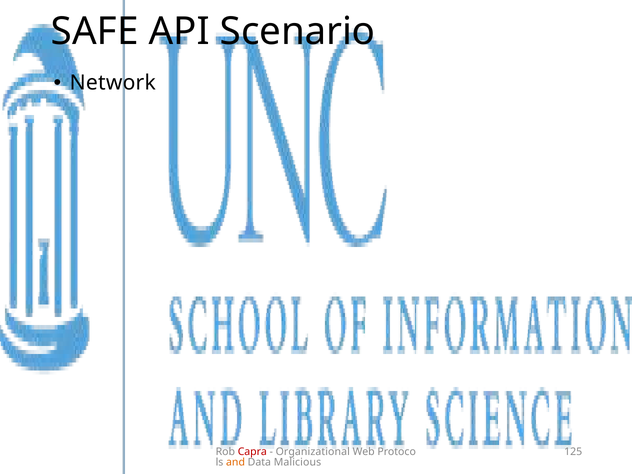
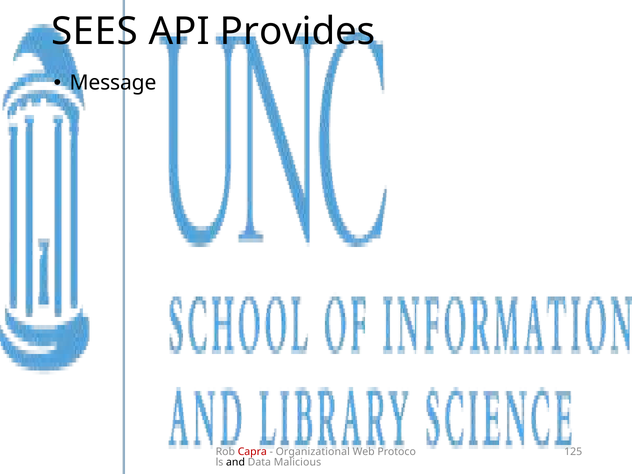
SAFE: SAFE -> SEES
Scenario: Scenario -> Provides
Network: Network -> Message
and colour: orange -> black
